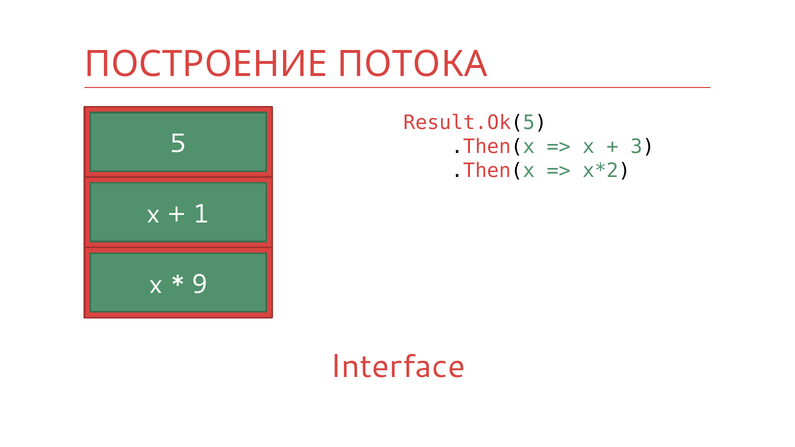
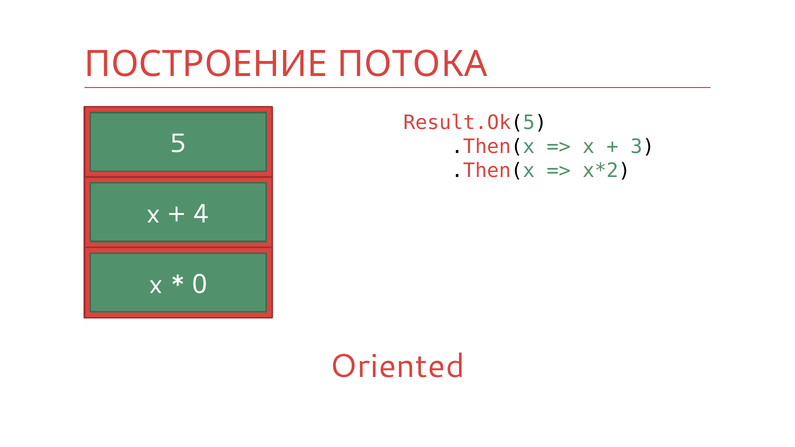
1: 1 -> 4
9: 9 -> 0
Interface: Interface -> Oriented
